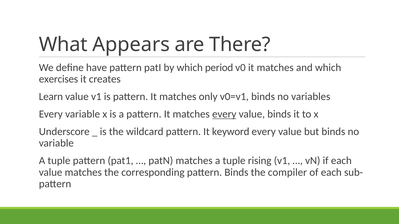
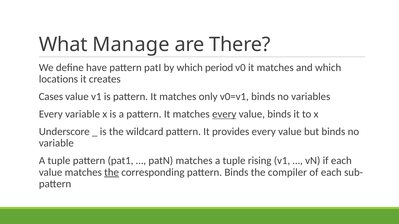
Appears: Appears -> Manage
exercises: exercises -> locations
Learn: Learn -> Cases
keyword: keyword -> provides
the at (112, 173) underline: none -> present
